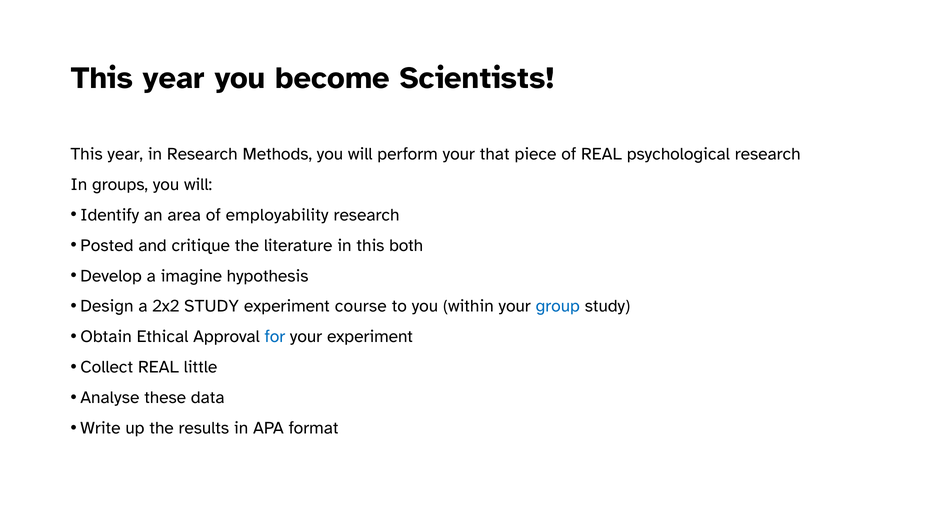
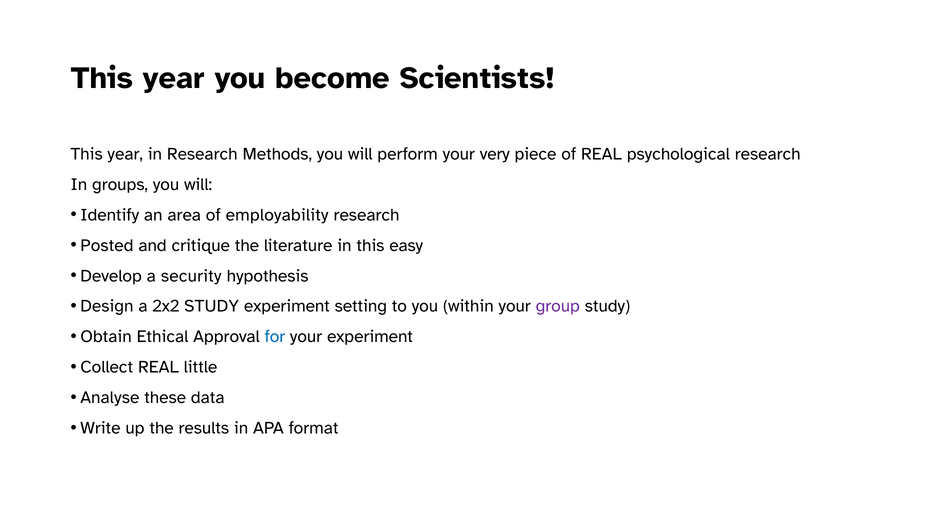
that: that -> very
both: both -> easy
imagine: imagine -> security
course: course -> setting
group colour: blue -> purple
